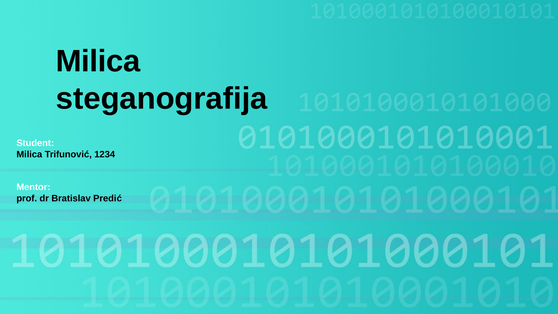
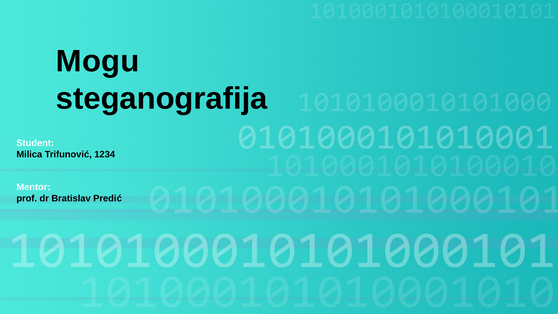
Milica at (98, 61): Milica -> Mogu
